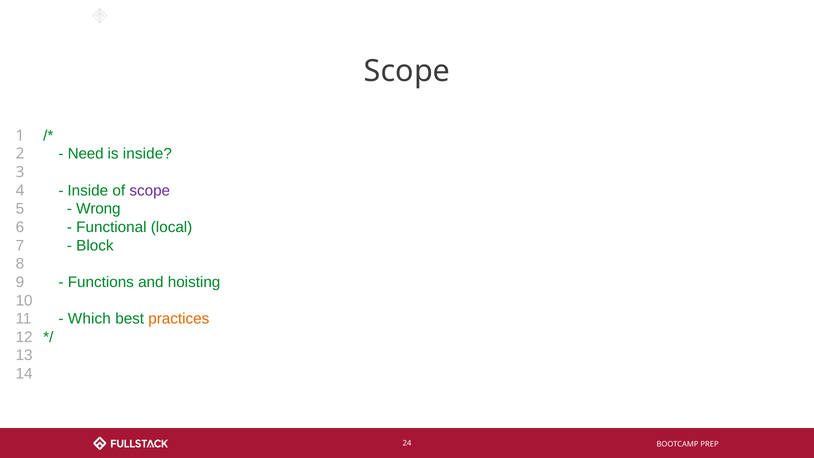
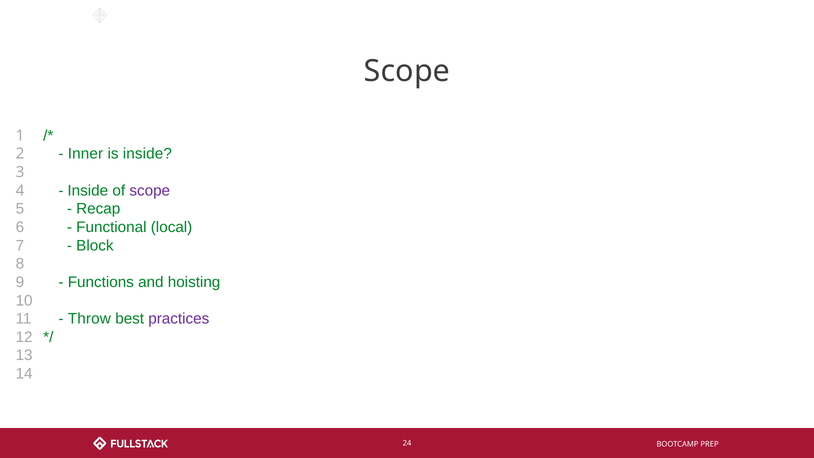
Need: Need -> Inner
Wrong: Wrong -> Recap
Which: Which -> Throw
practices colour: orange -> purple
